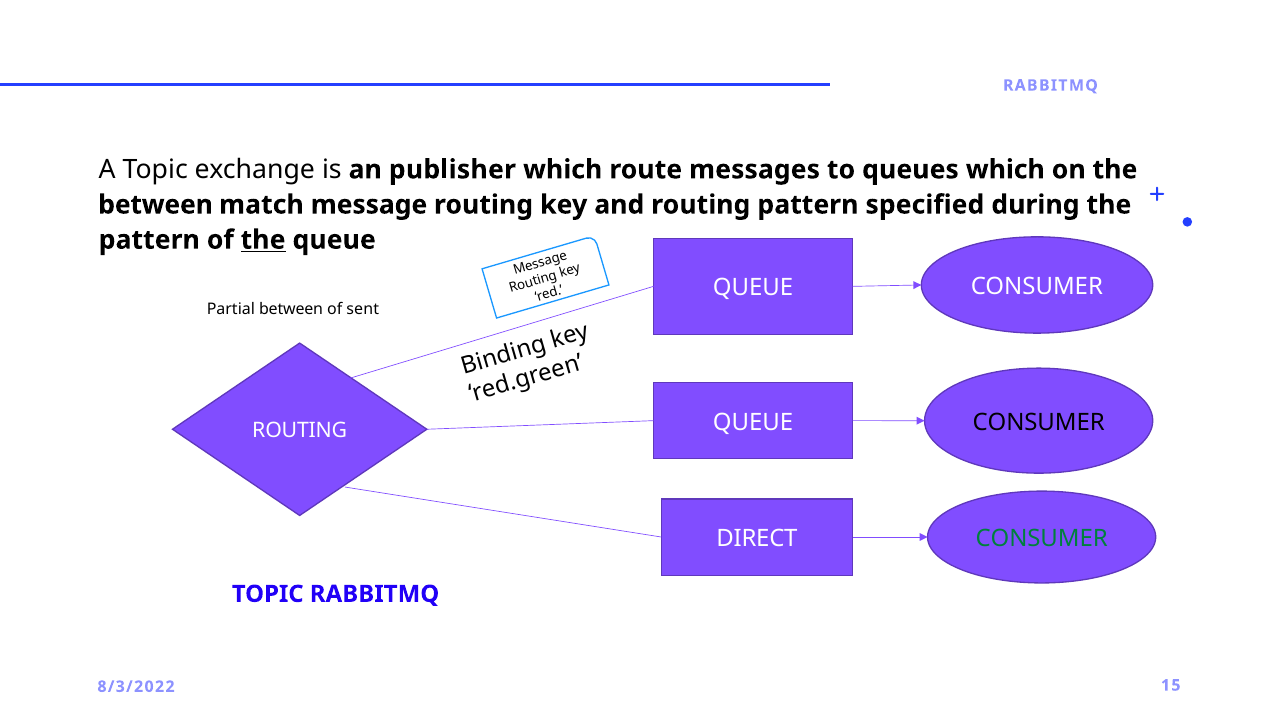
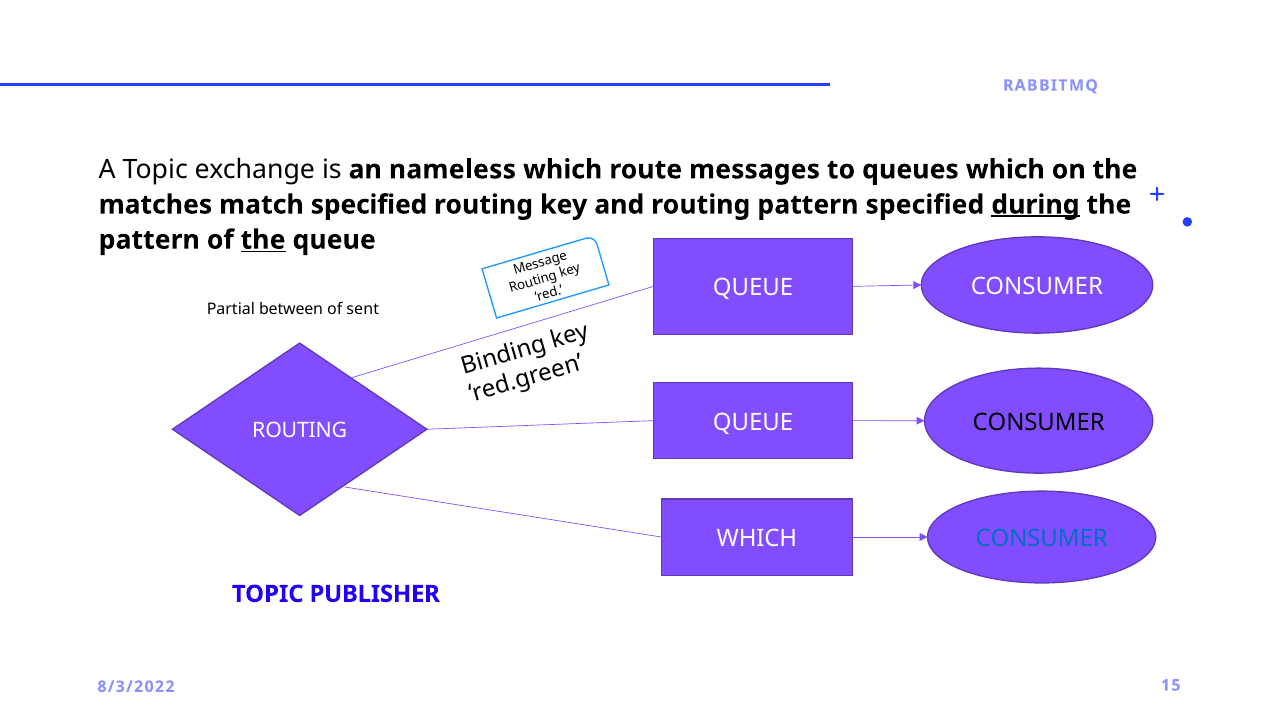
publisher: publisher -> nameless
between at (156, 205): between -> matches
match message: message -> specified
during underline: none -> present
DIRECT at (757, 539): DIRECT -> WHICH
CONSUMER at (1042, 539) colour: green -> blue
TOPIC RABBITMQ: RABBITMQ -> PUBLISHER
